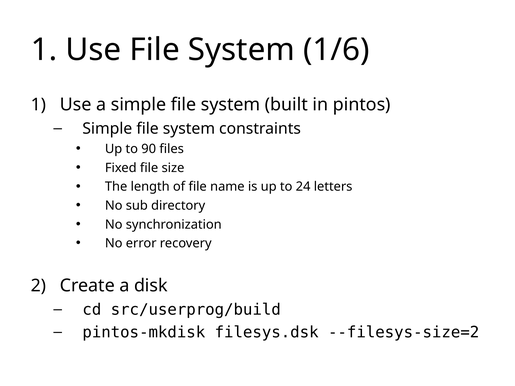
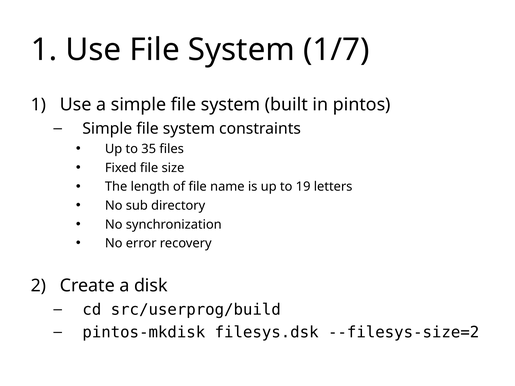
1/6: 1/6 -> 1/7
90: 90 -> 35
24: 24 -> 19
